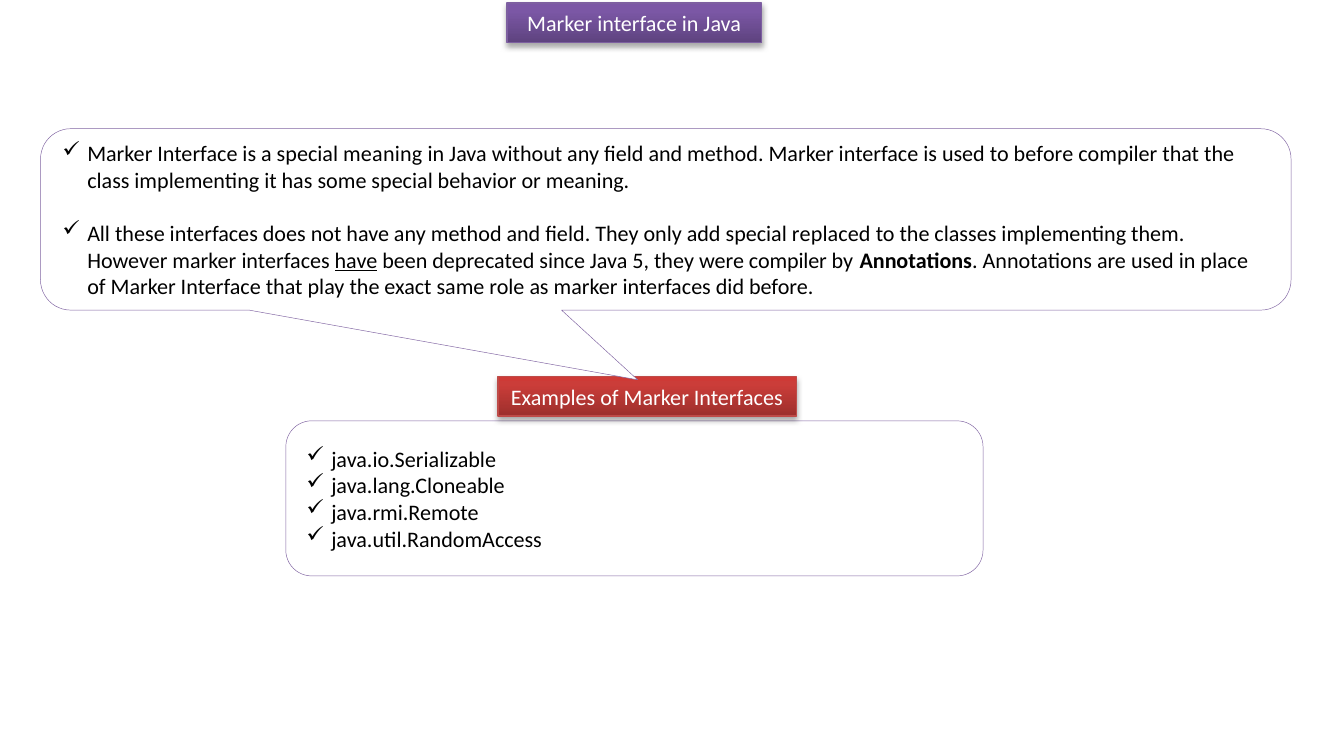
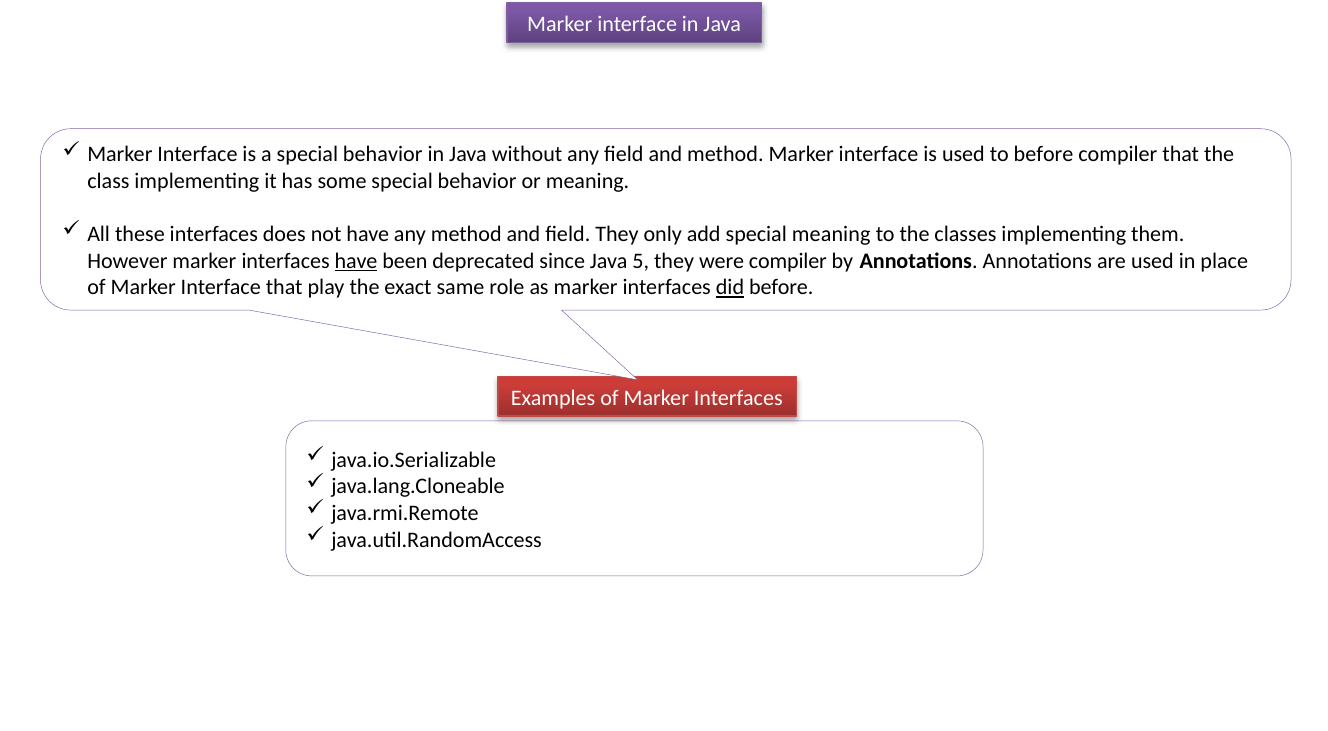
a special meaning: meaning -> behavior
special replaced: replaced -> meaning
did underline: none -> present
